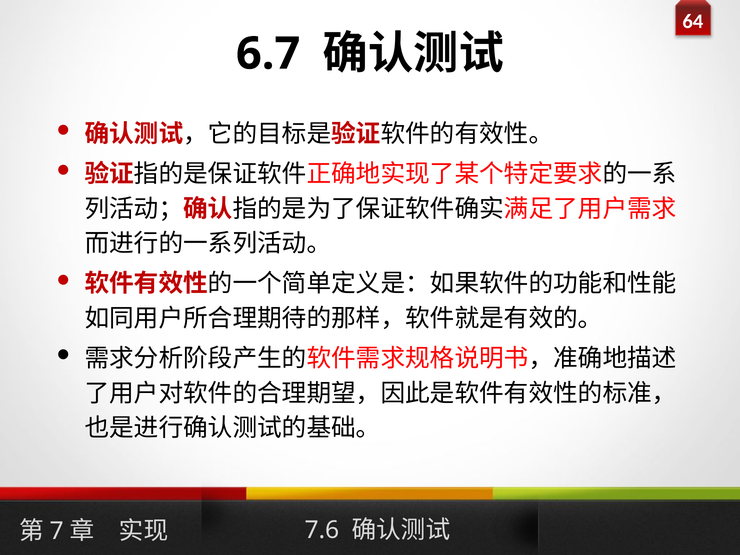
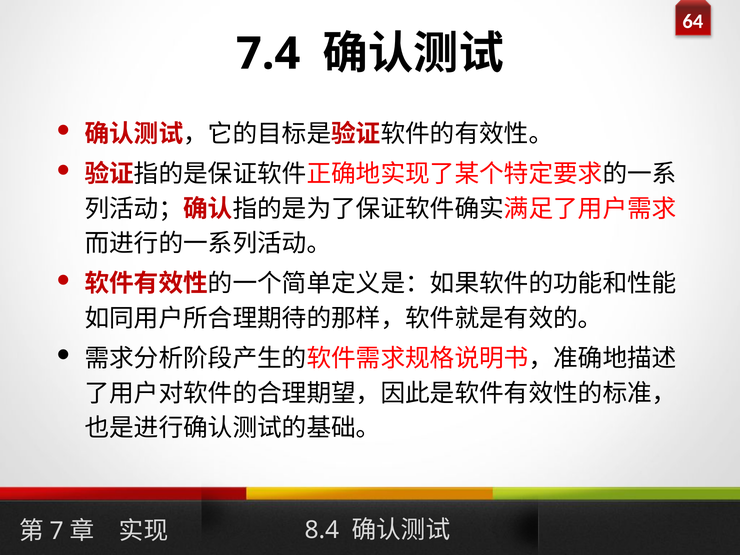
6.7: 6.7 -> 7.4
7.6: 7.6 -> 8.4
